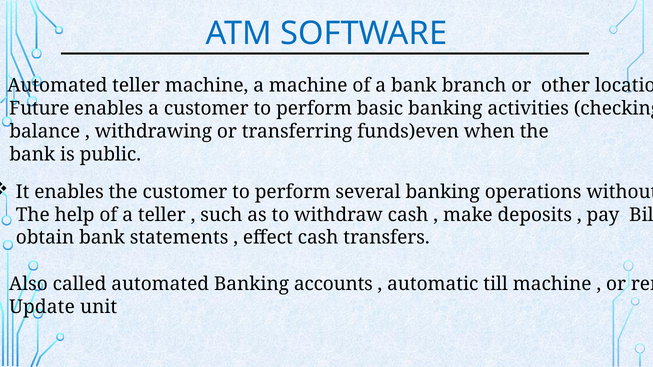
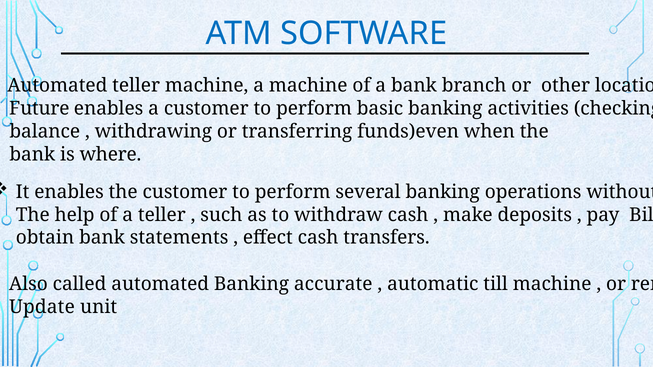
public: public -> where
accounts: accounts -> accurate
